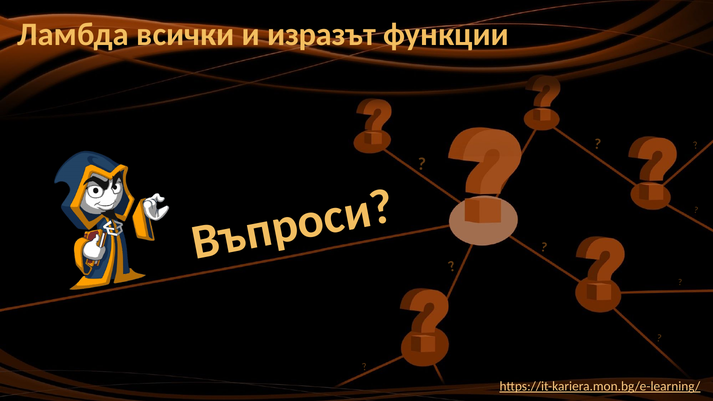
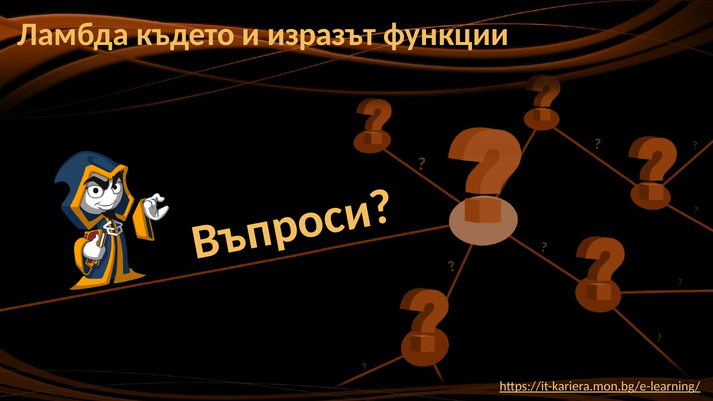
всички: всички -> където
